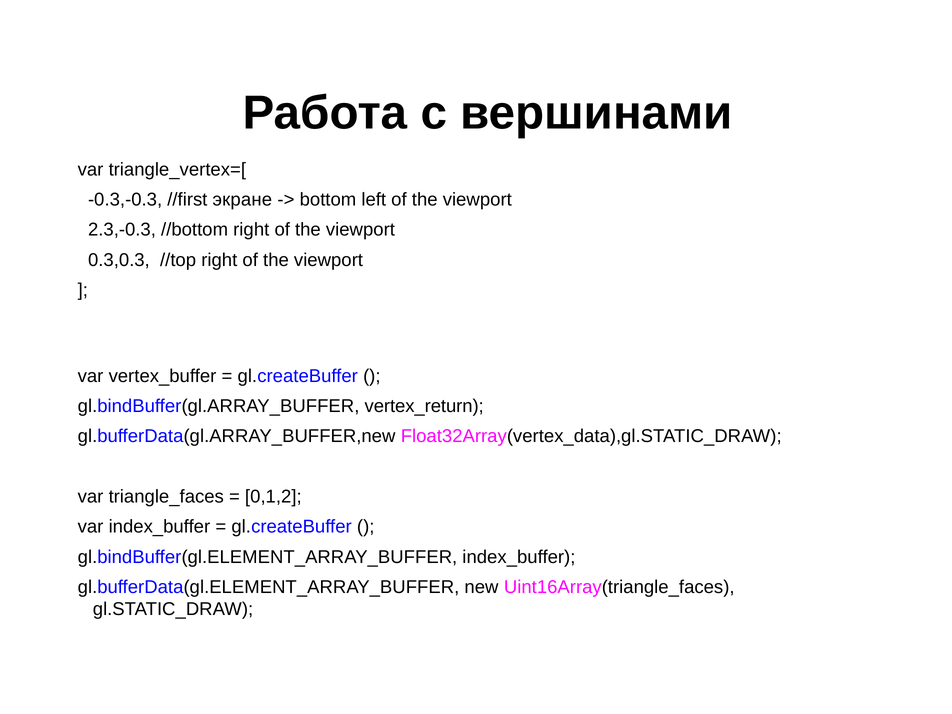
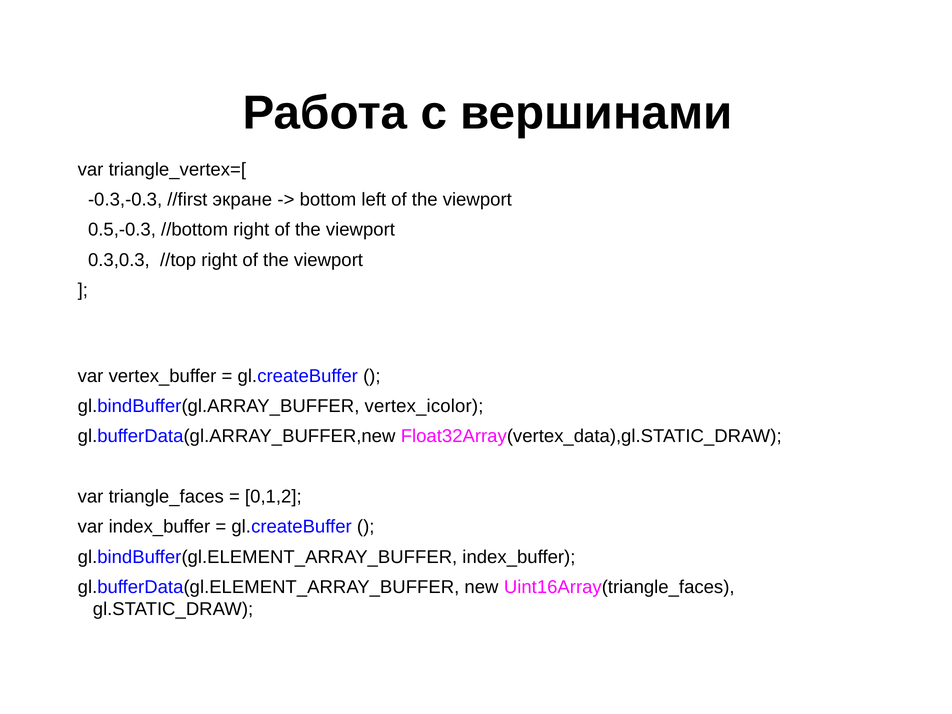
2.3,-0.3: 2.3,-0.3 -> 0.5,-0.3
vertex_return: vertex_return -> vertex_icolor
